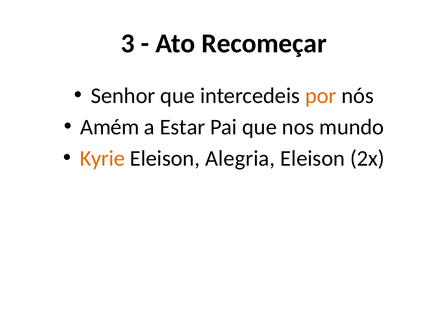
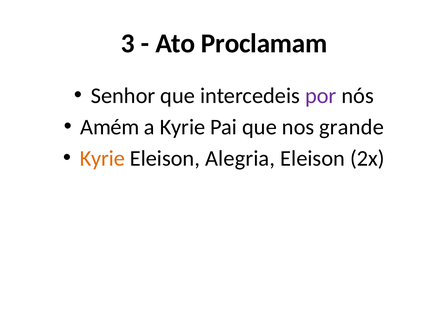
Recomeçar: Recomeçar -> Proclamam
por colour: orange -> purple
a Estar: Estar -> Kyrie
mundo: mundo -> grande
